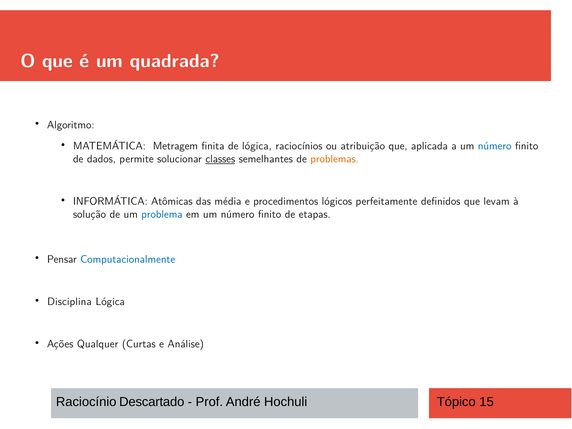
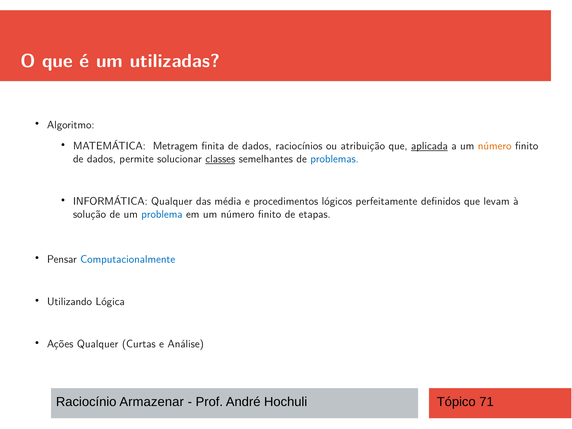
quadrada: quadrada -> utilizadas
finita de lógica: lógica -> dados
aplicada underline: none -> present
número at (495, 146) colour: blue -> orange
problemas colour: orange -> blue
INFORMÁTICA Atômicas: Atômicas -> Qualquer
Disciplina: Disciplina -> Utilizando
Descartado: Descartado -> Armazenar
15: 15 -> 71
